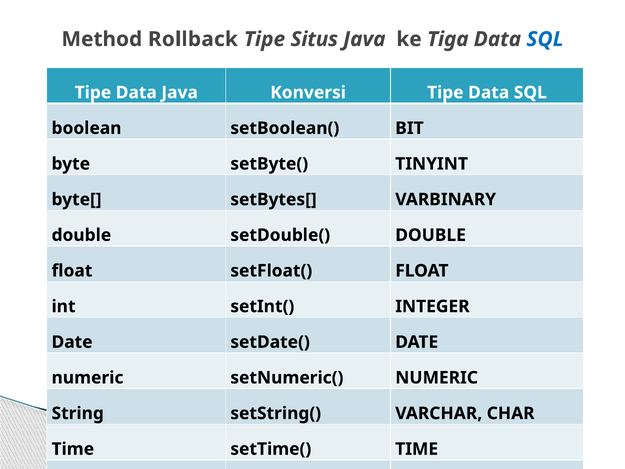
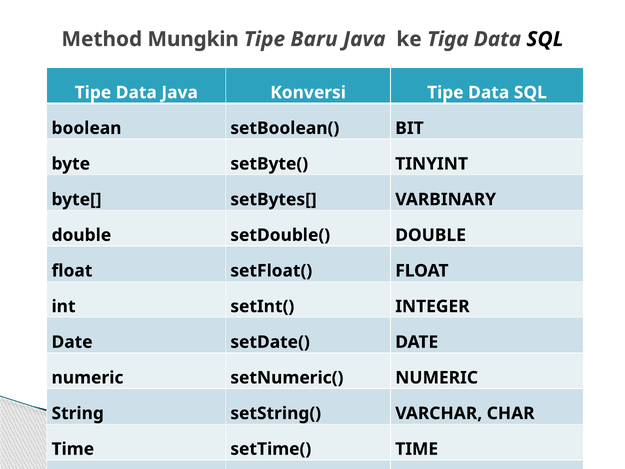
Rollback: Rollback -> Mungkin
Situs: Situs -> Baru
SQL at (545, 39) colour: blue -> black
